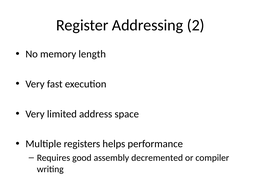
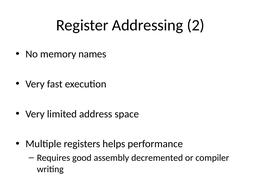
length: length -> names
